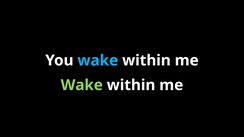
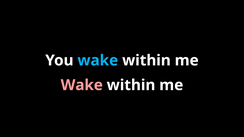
Wake at (82, 85) colour: light green -> pink
